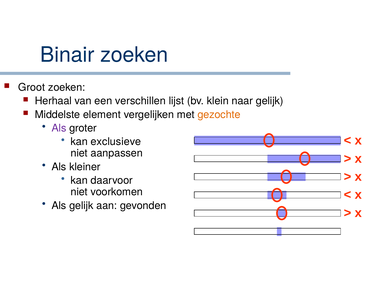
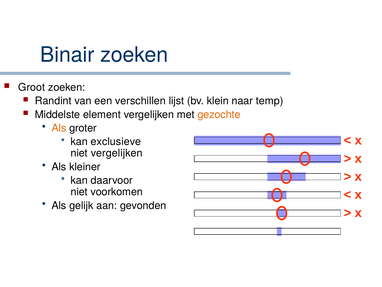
Herhaal: Herhaal -> Randint
naar gelijk: gelijk -> temp
Als at (59, 128) colour: purple -> orange
niet aanpassen: aanpassen -> vergelijken
